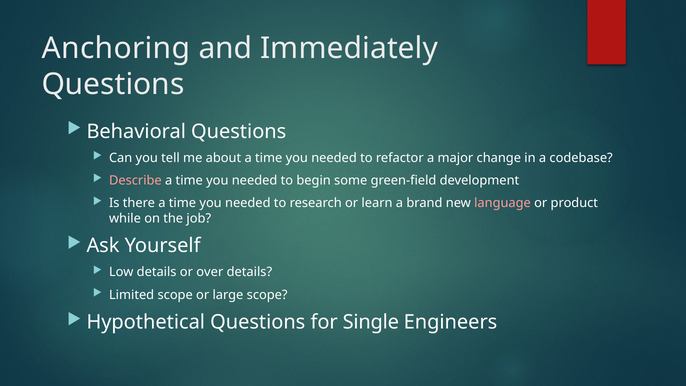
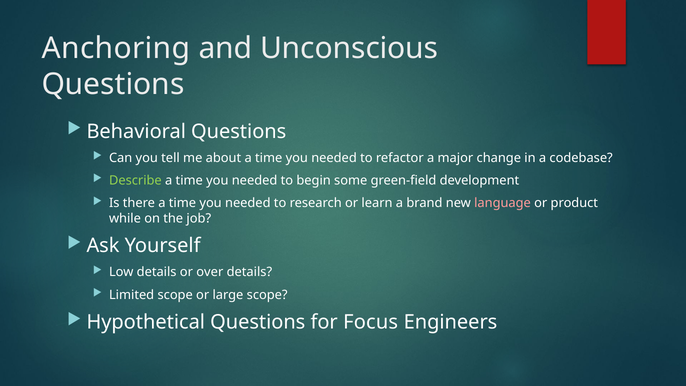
Immediately: Immediately -> Unconscious
Describe colour: pink -> light green
Single: Single -> Focus
